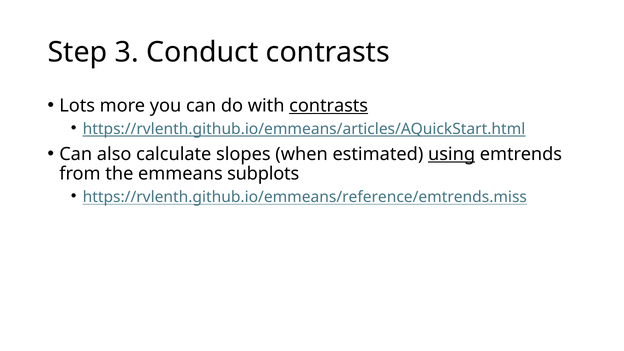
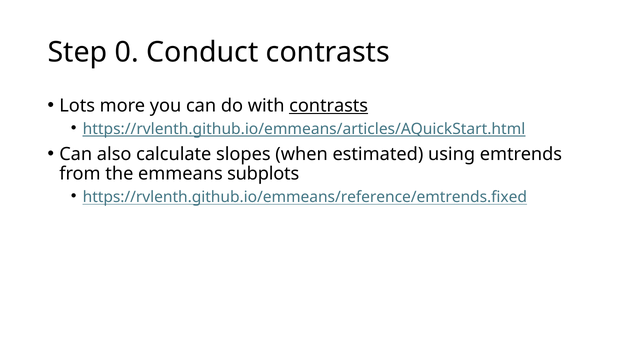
3: 3 -> 0
using underline: present -> none
https://rvlenth.github.io/emmeans/reference/emtrends.miss: https://rvlenth.github.io/emmeans/reference/emtrends.miss -> https://rvlenth.github.io/emmeans/reference/emtrends.fixed
